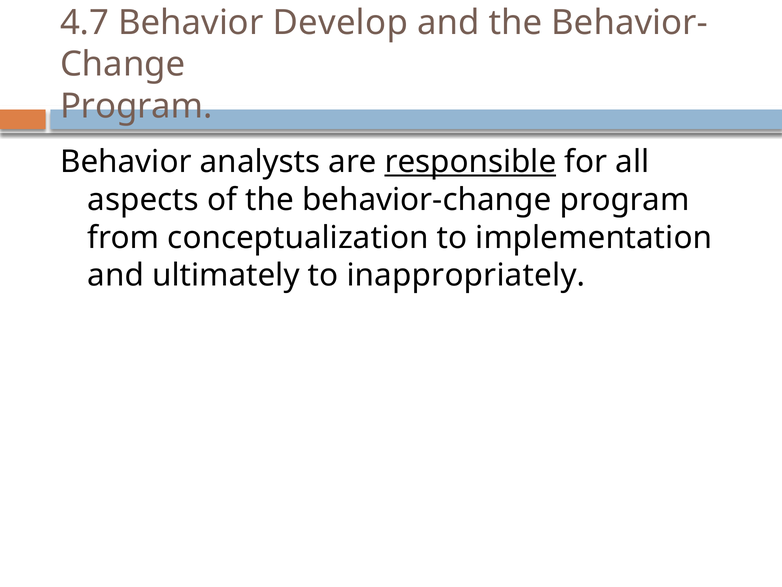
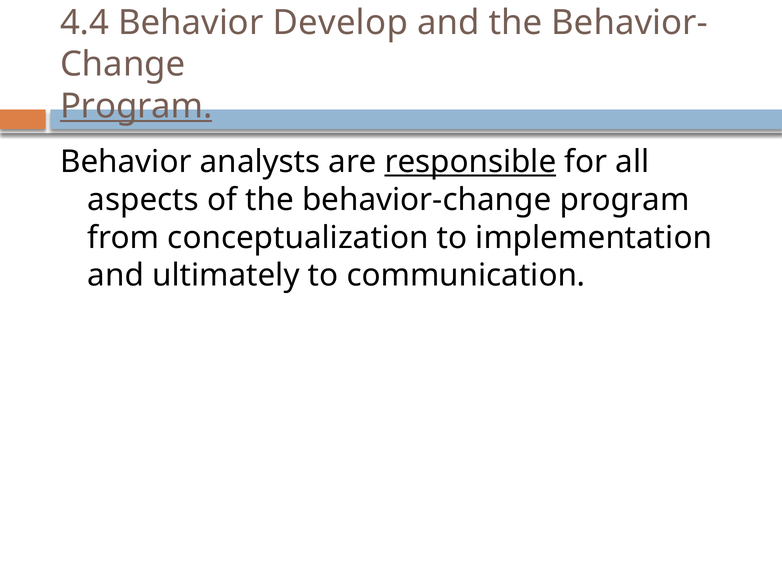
4.7: 4.7 -> 4.4
Program at (136, 106) underline: none -> present
inappropriately: inappropriately -> communication
